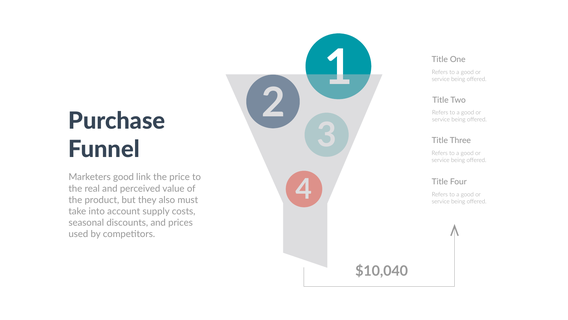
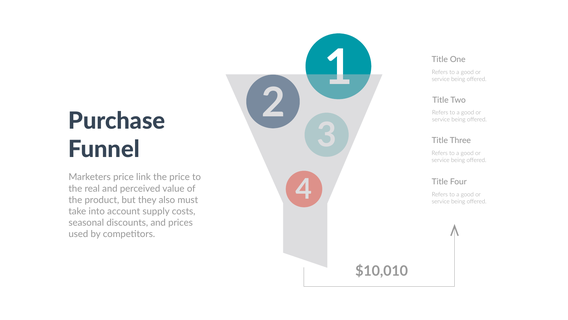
Marketers good: good -> price
$10,040: $10,040 -> $10,010
